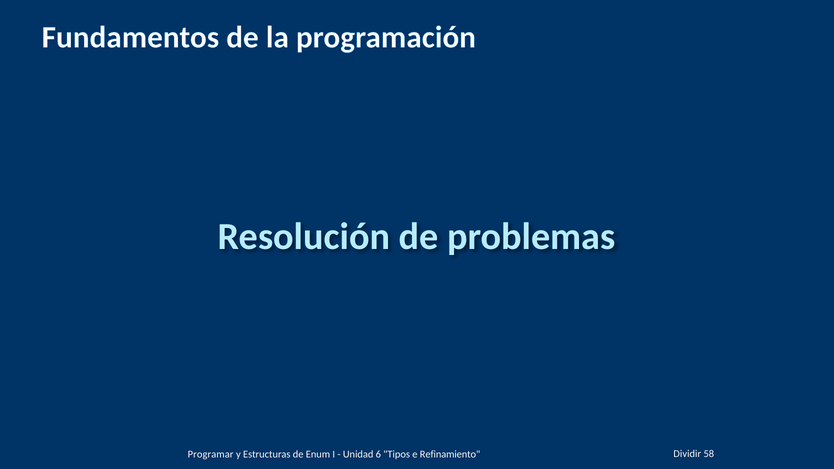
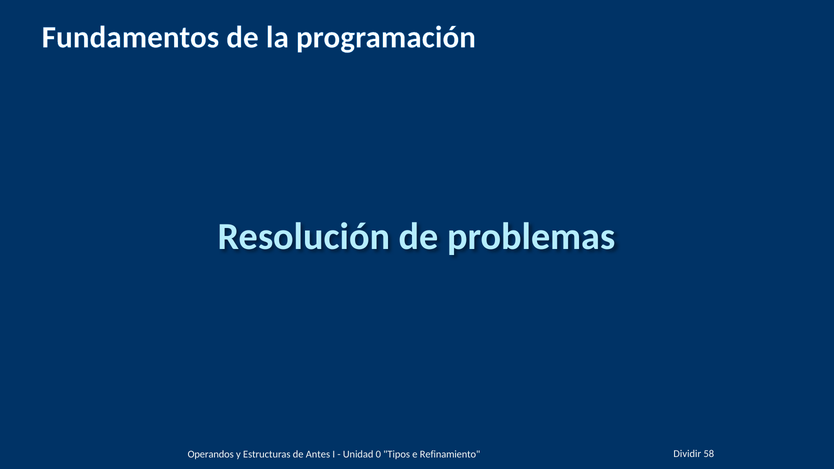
Programar: Programar -> Operandos
Enum: Enum -> Antes
6: 6 -> 0
